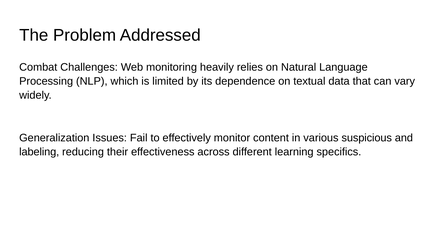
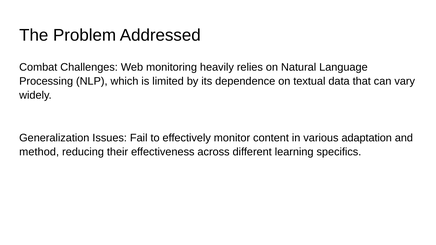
suspicious: suspicious -> adaptation
labeling: labeling -> method
